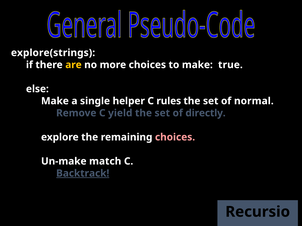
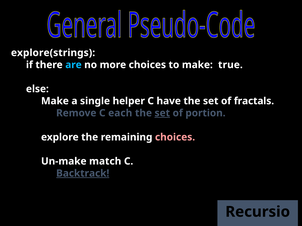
are colour: yellow -> light blue
rules: rules -> have
normal: normal -> fractals
yield: yield -> each
set at (162, 113) underline: none -> present
directly: directly -> portion
